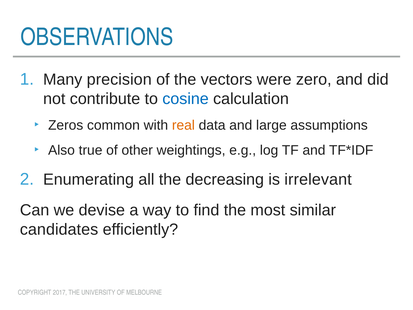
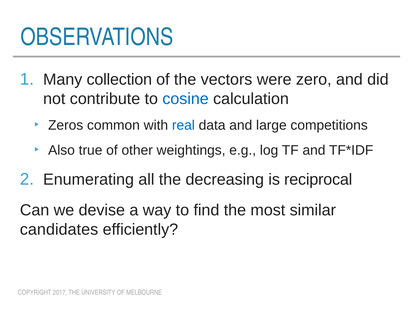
precision: precision -> collection
real colour: orange -> blue
assumptions: assumptions -> competitions
irrelevant: irrelevant -> reciprocal
